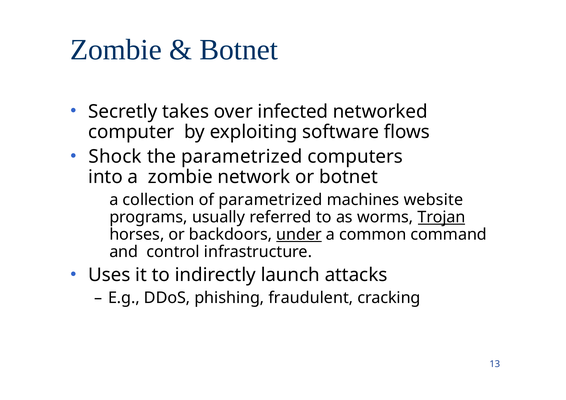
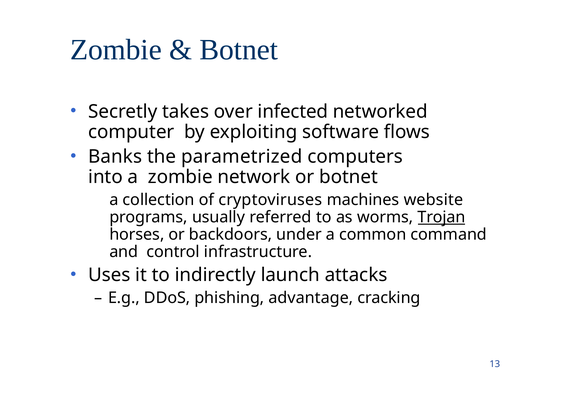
Shock: Shock -> Banks
of parametrized: parametrized -> cryptoviruses
under underline: present -> none
fraudulent: fraudulent -> advantage
